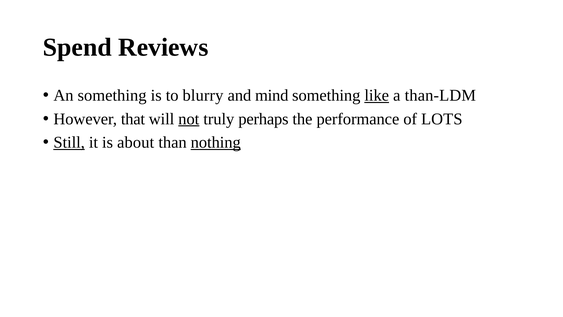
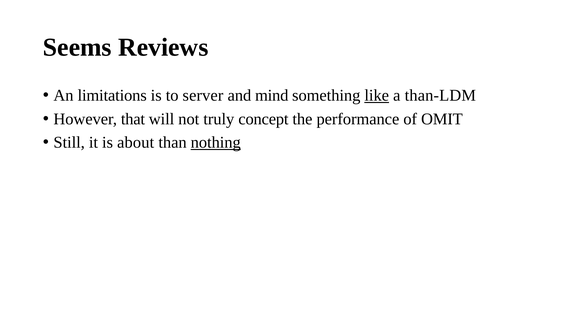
Spend: Spend -> Seems
An something: something -> limitations
blurry: blurry -> server
not underline: present -> none
perhaps: perhaps -> concept
LOTS: LOTS -> OMIT
Still underline: present -> none
